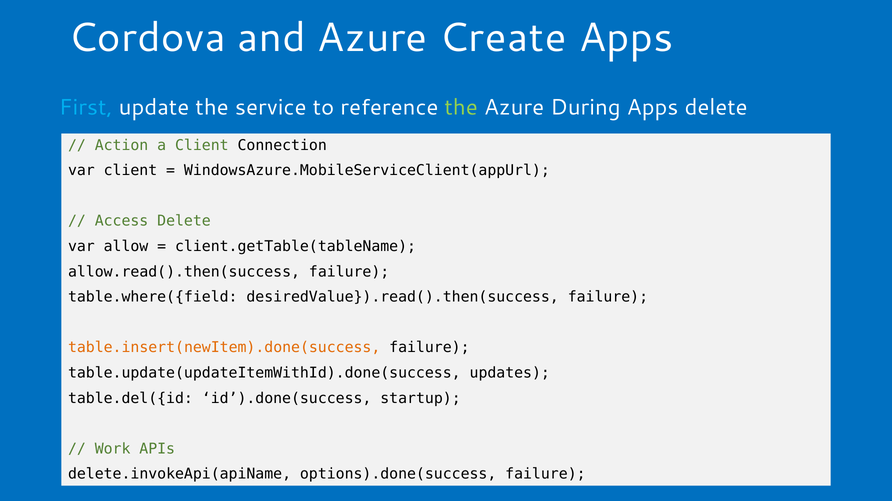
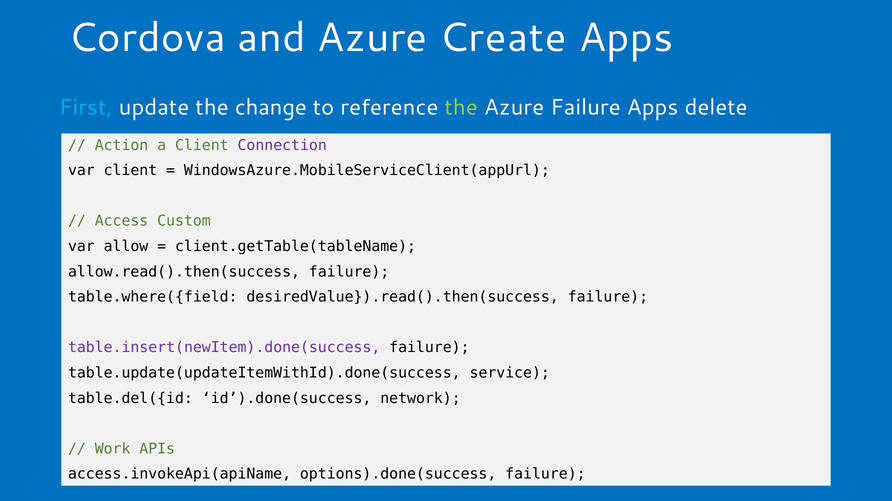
service: service -> change
Azure During: During -> Failure
Connection colour: black -> purple
Access Delete: Delete -> Custom
table.insert(newItem).done(success colour: orange -> purple
updates: updates -> service
startup: startup -> network
delete.invokeApi(apiName: delete.invokeApi(apiName -> access.invokeApi(apiName
